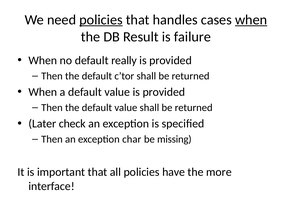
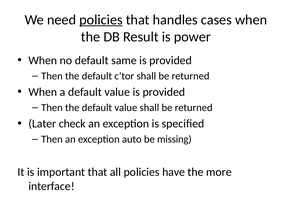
when at (251, 20) underline: present -> none
failure: failure -> power
really: really -> same
char: char -> auto
